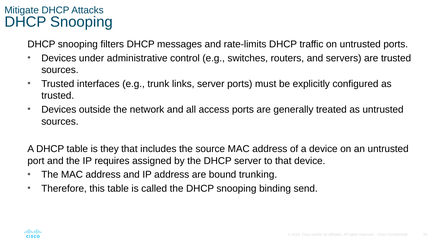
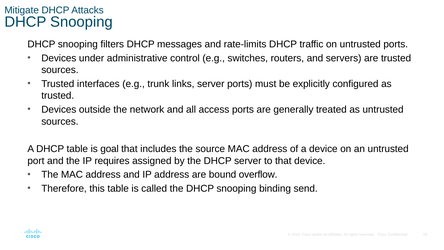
they: they -> goal
trunking: trunking -> overflow
